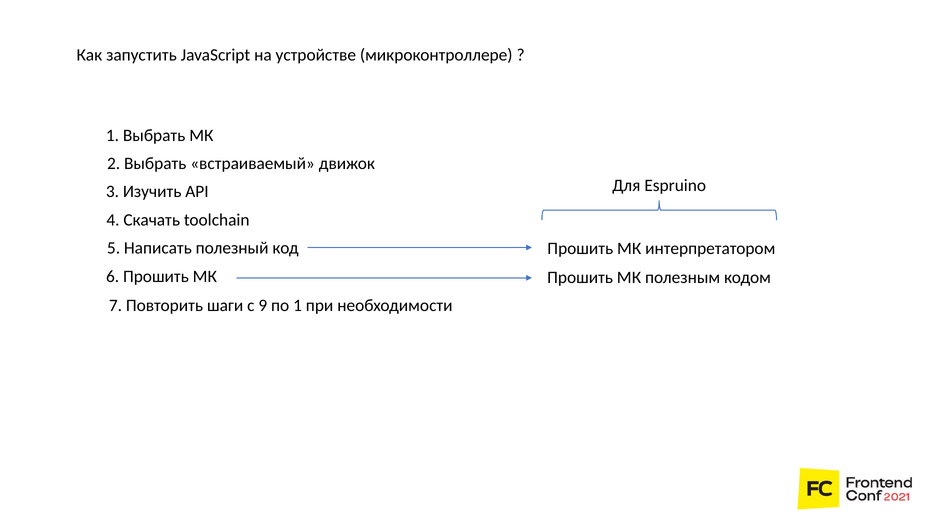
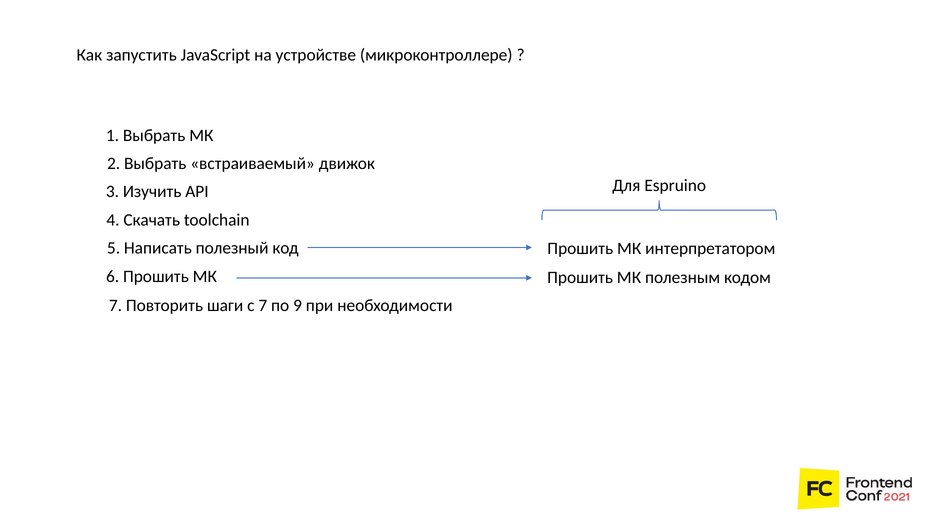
с 9: 9 -> 7
по 1: 1 -> 9
